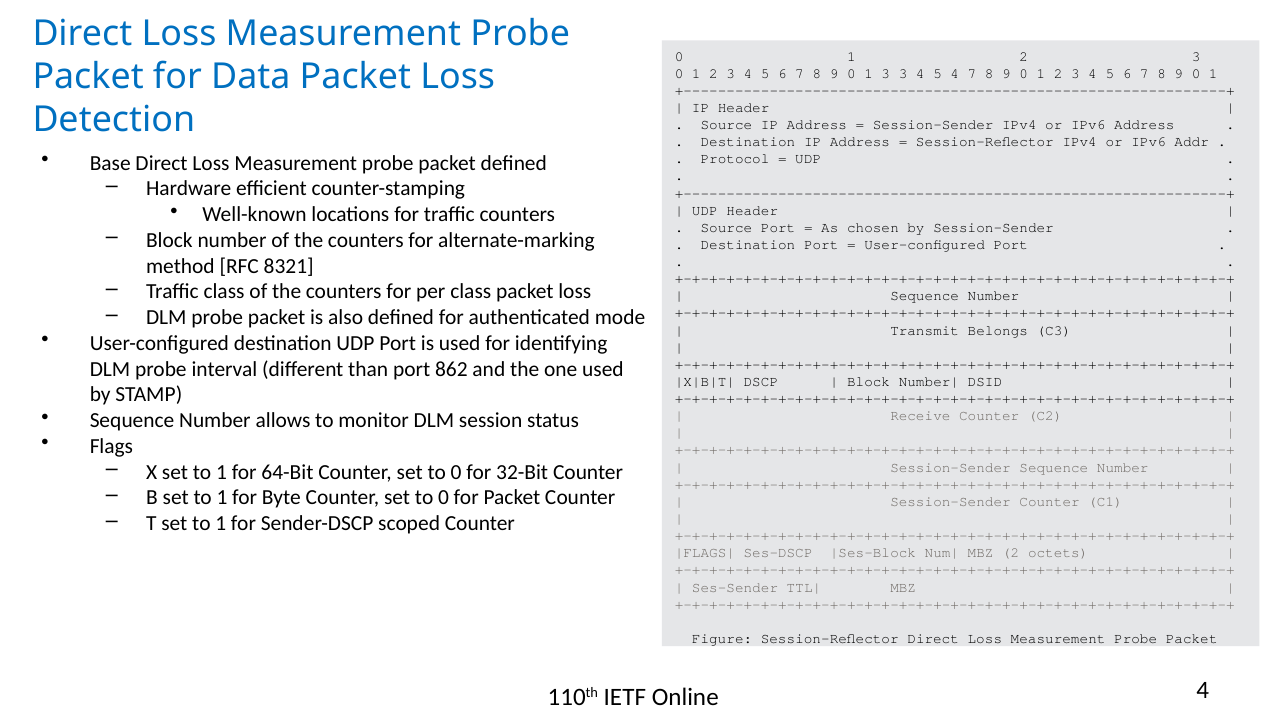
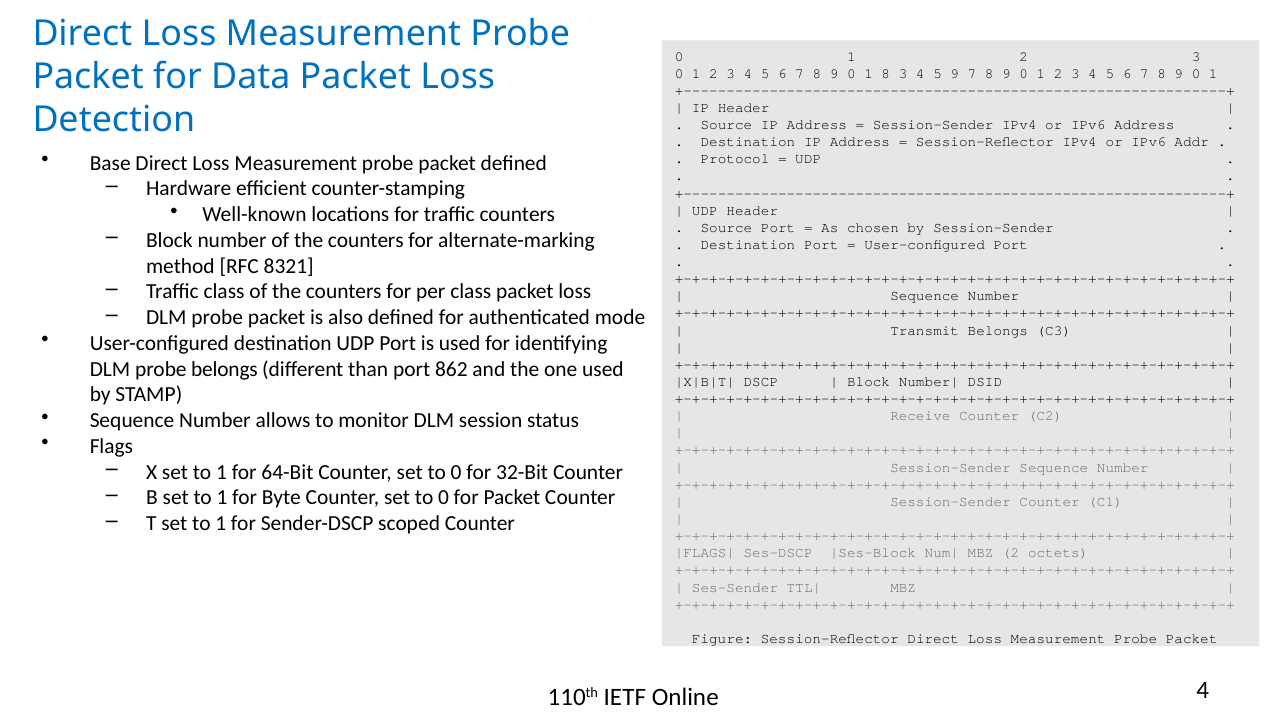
1 3: 3 -> 8
5 4: 4 -> 9
probe interval: interval -> belongs
